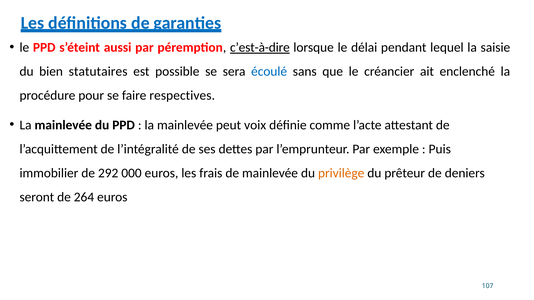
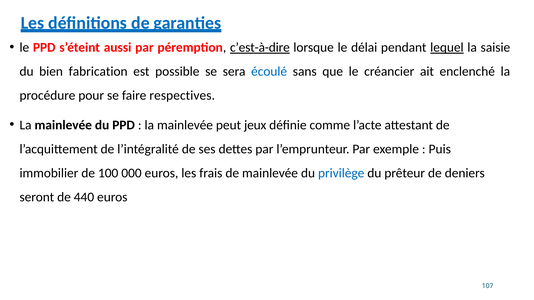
lequel underline: none -> present
statutaires: statutaires -> fabrication
voix: voix -> jeux
292: 292 -> 100
privilège colour: orange -> blue
264: 264 -> 440
